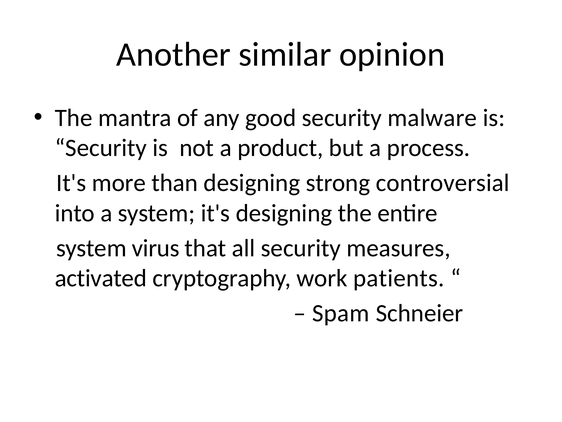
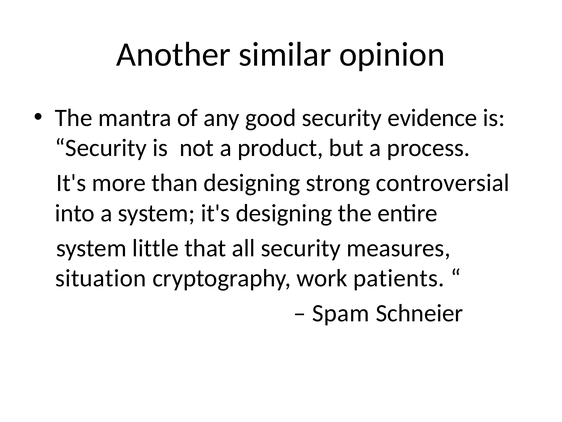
malware: malware -> evidence
virus: virus -> little
activated: activated -> situation
